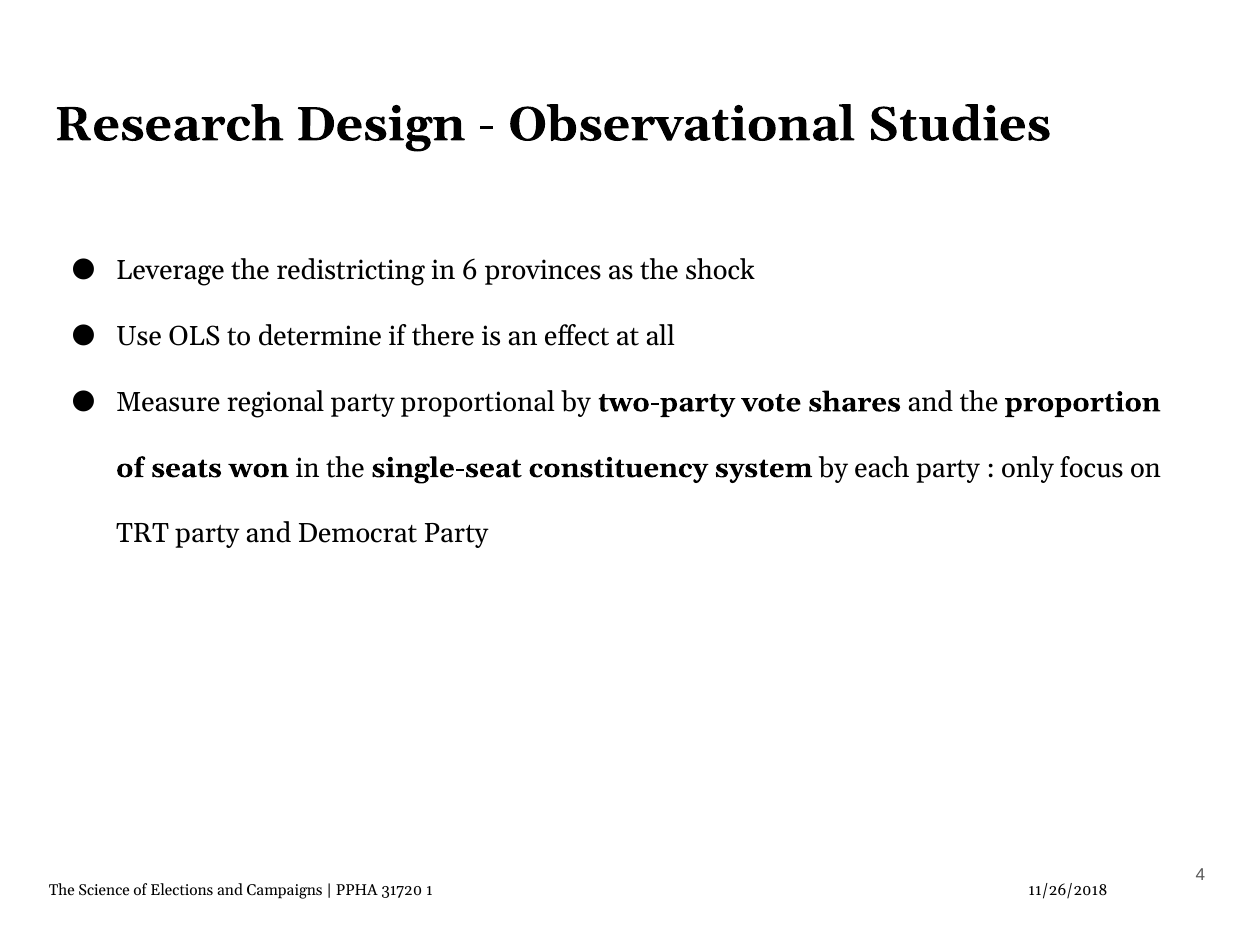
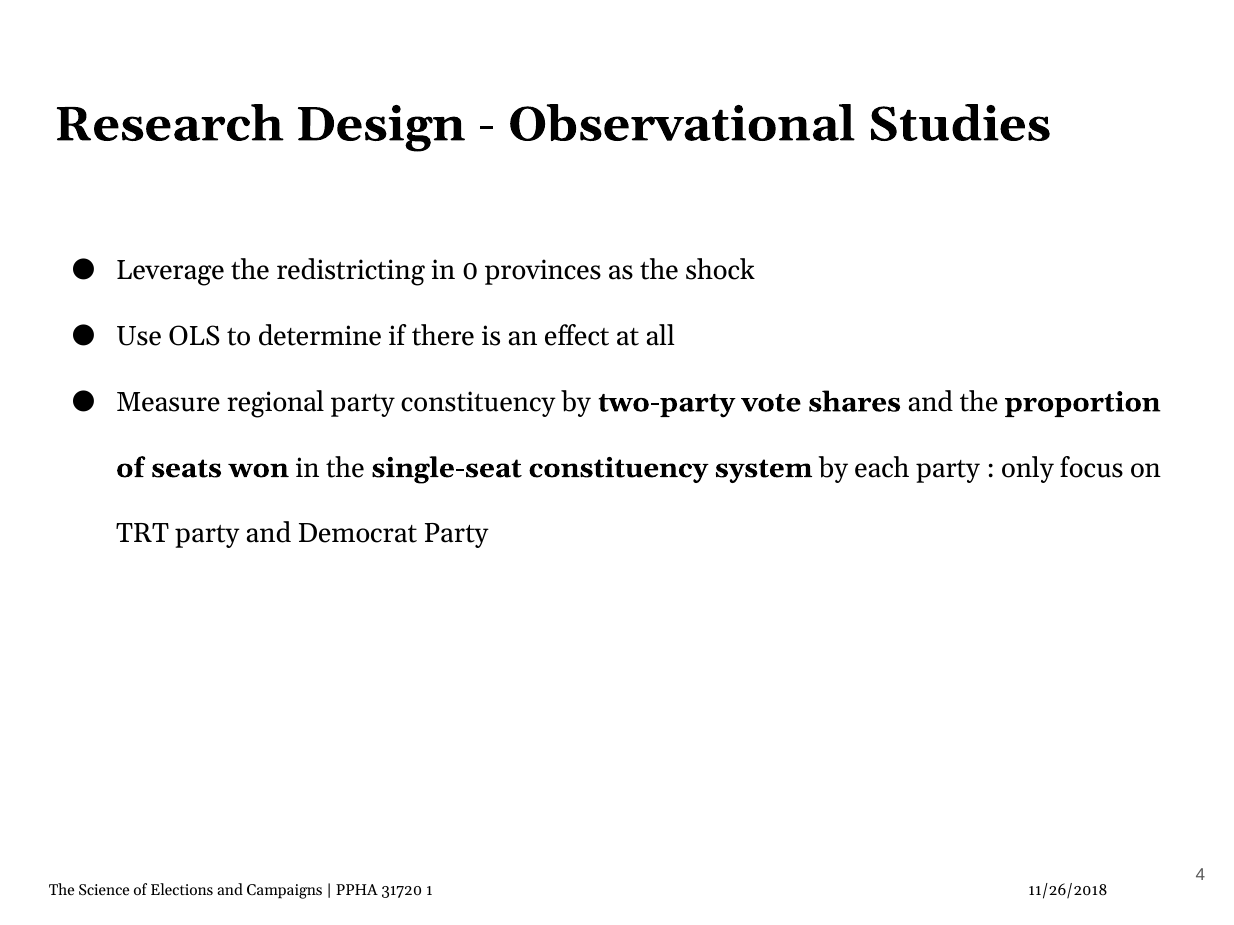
6: 6 -> 0
party proportional: proportional -> constituency
